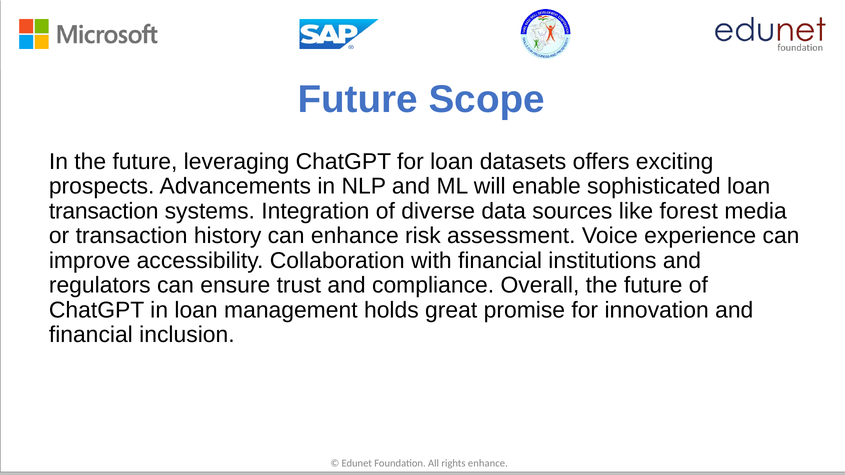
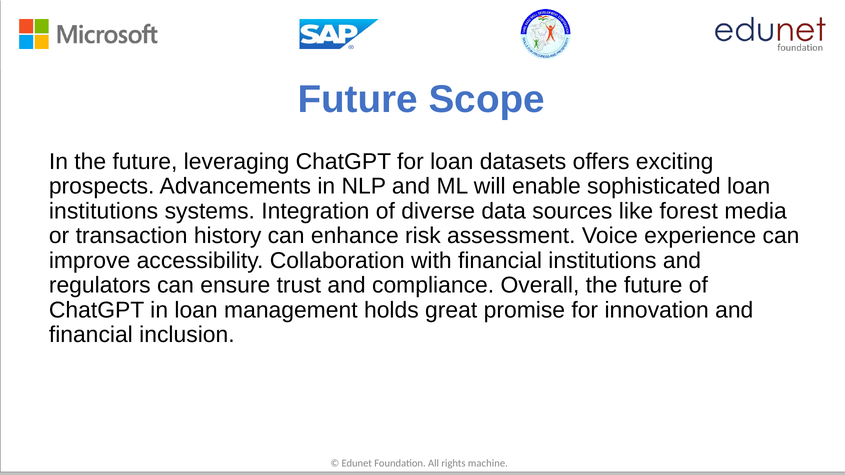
transaction at (104, 211): transaction -> institutions
rights enhance: enhance -> machine
